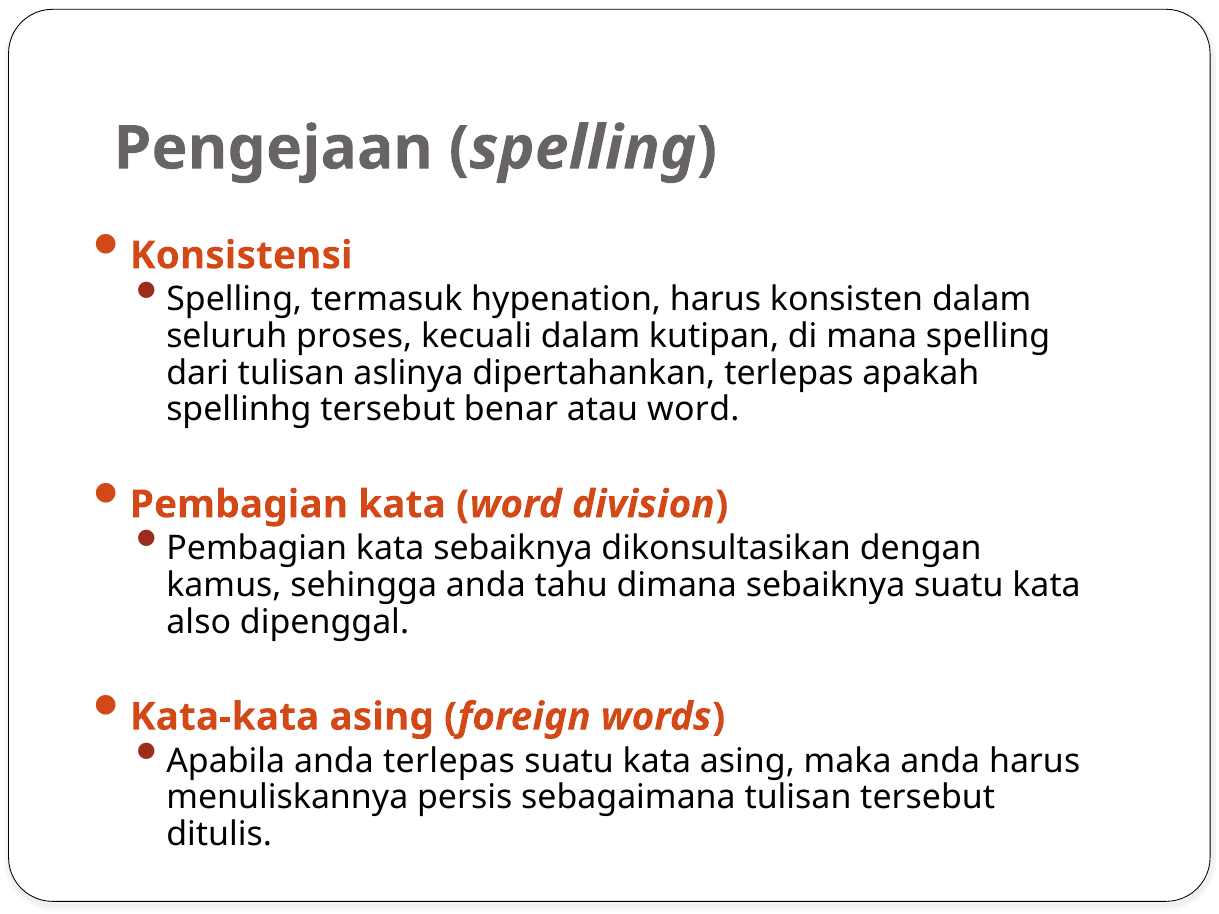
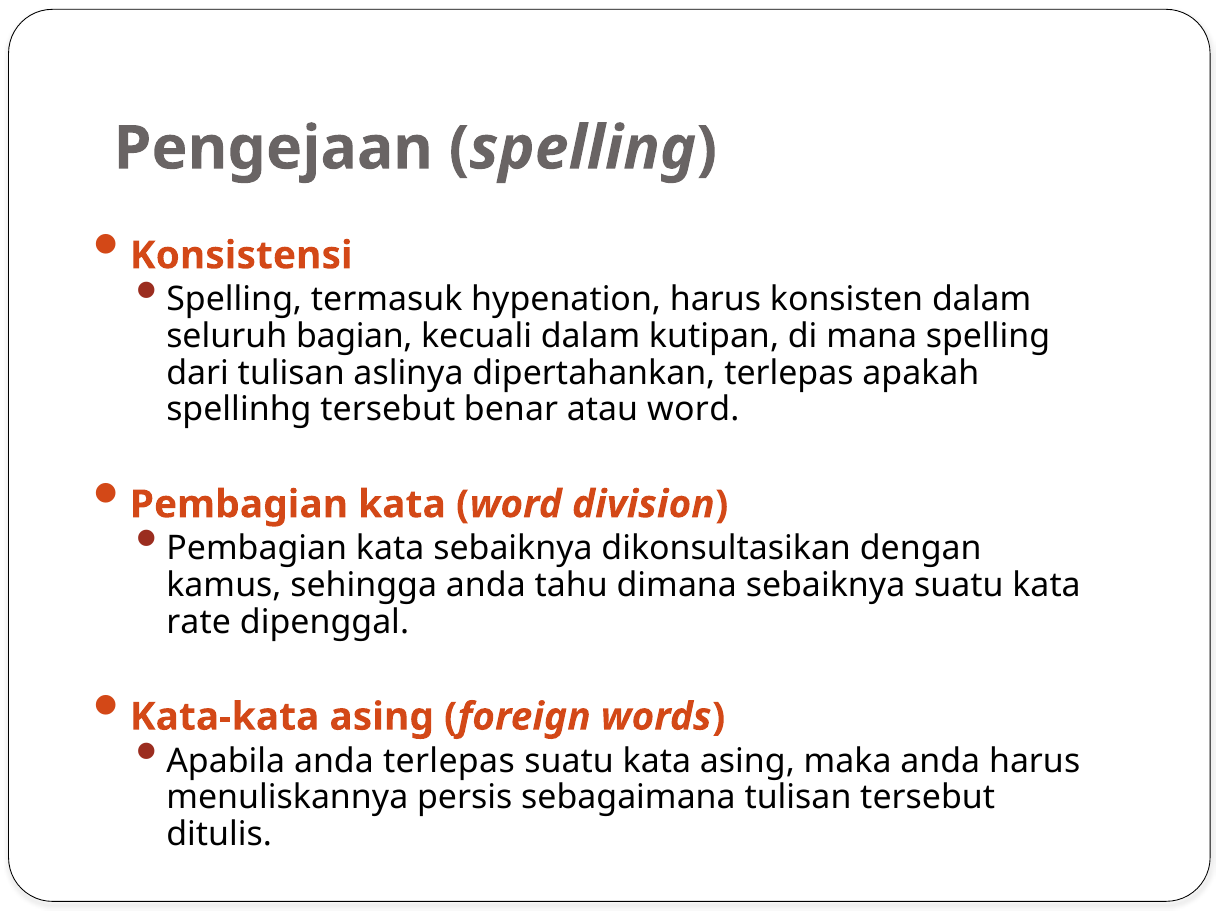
proses: proses -> bagian
also: also -> rate
